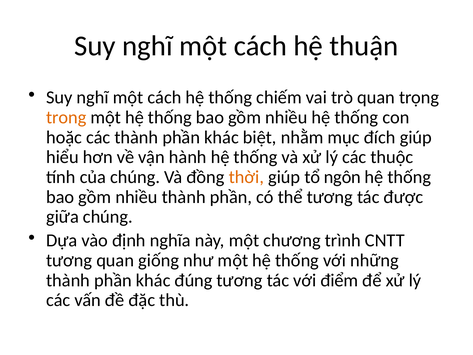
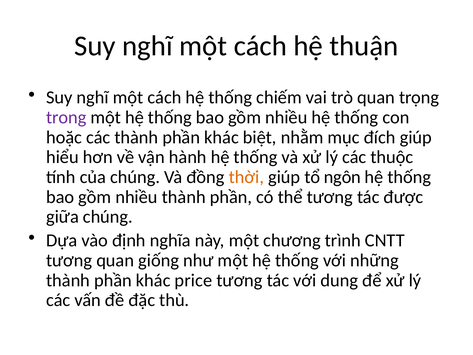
trong colour: orange -> purple
đúng: đúng -> price
điểm: điểm -> dung
